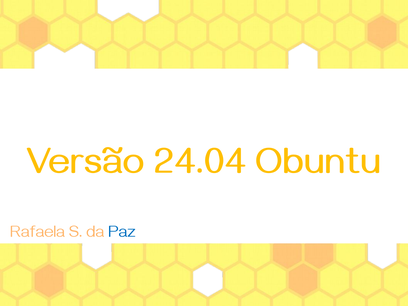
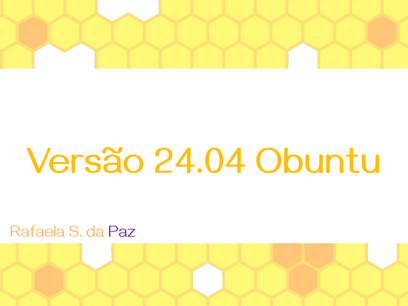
Paz colour: blue -> purple
